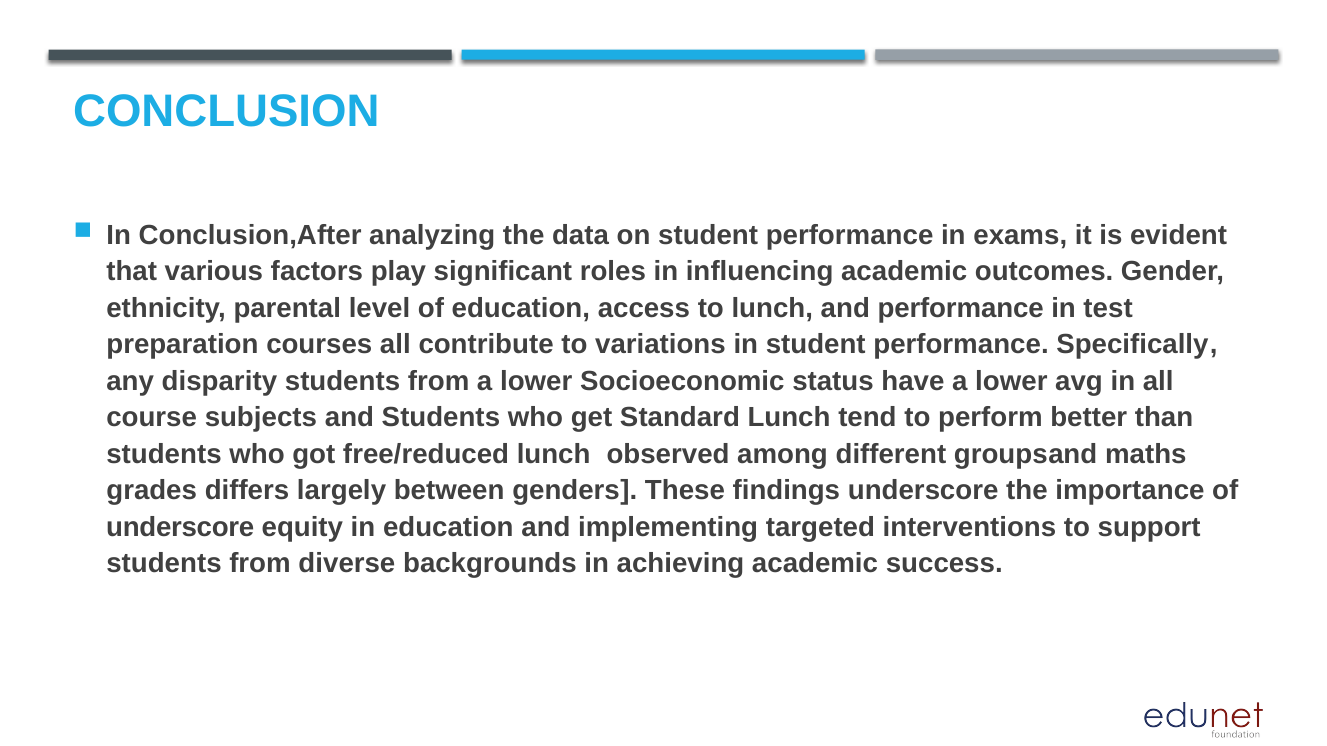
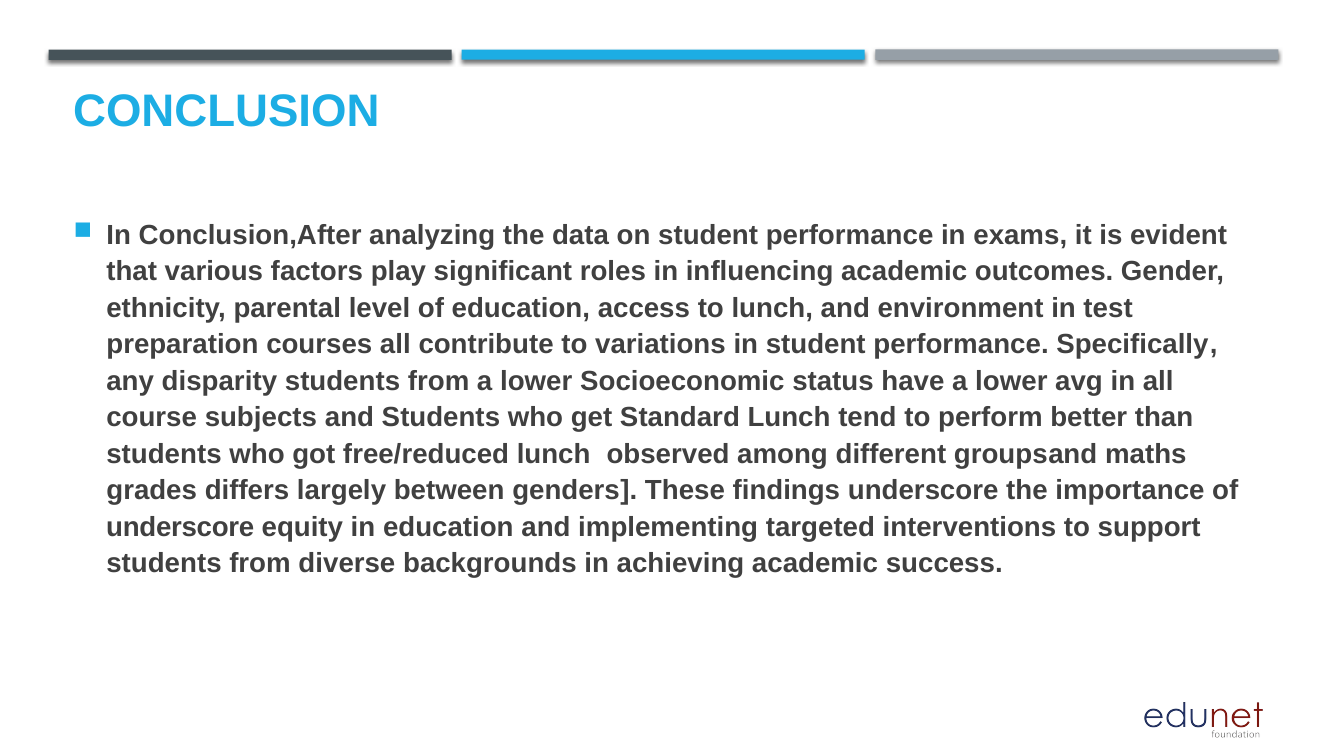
and performance: performance -> environment
